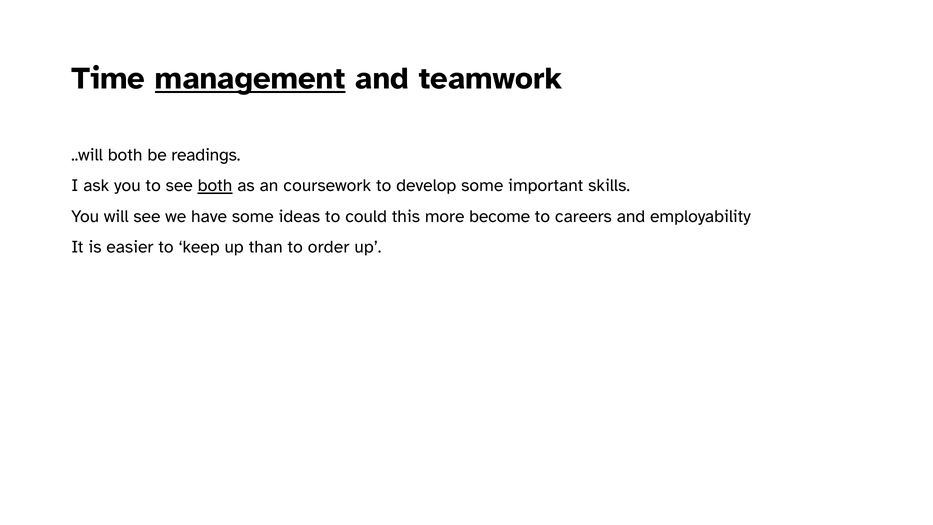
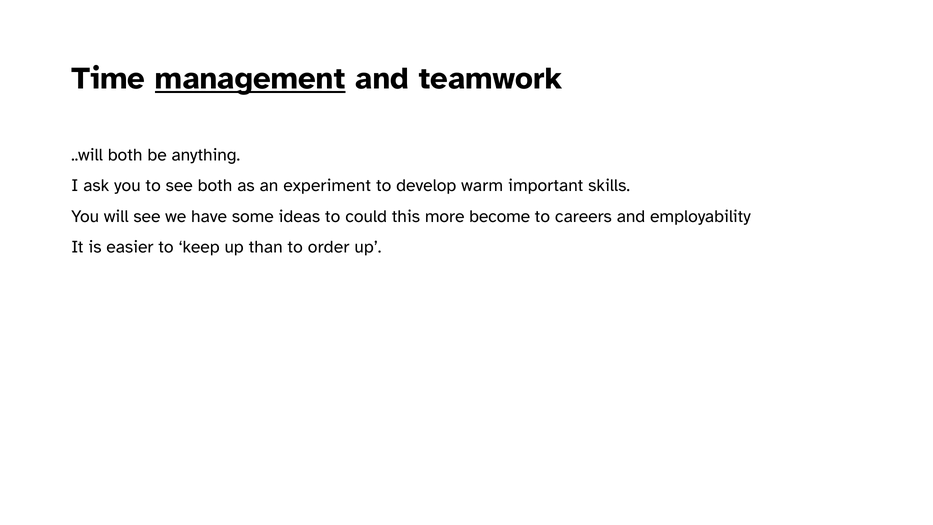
readings: readings -> anything
both at (215, 186) underline: present -> none
coursework: coursework -> experiment
develop some: some -> warm
